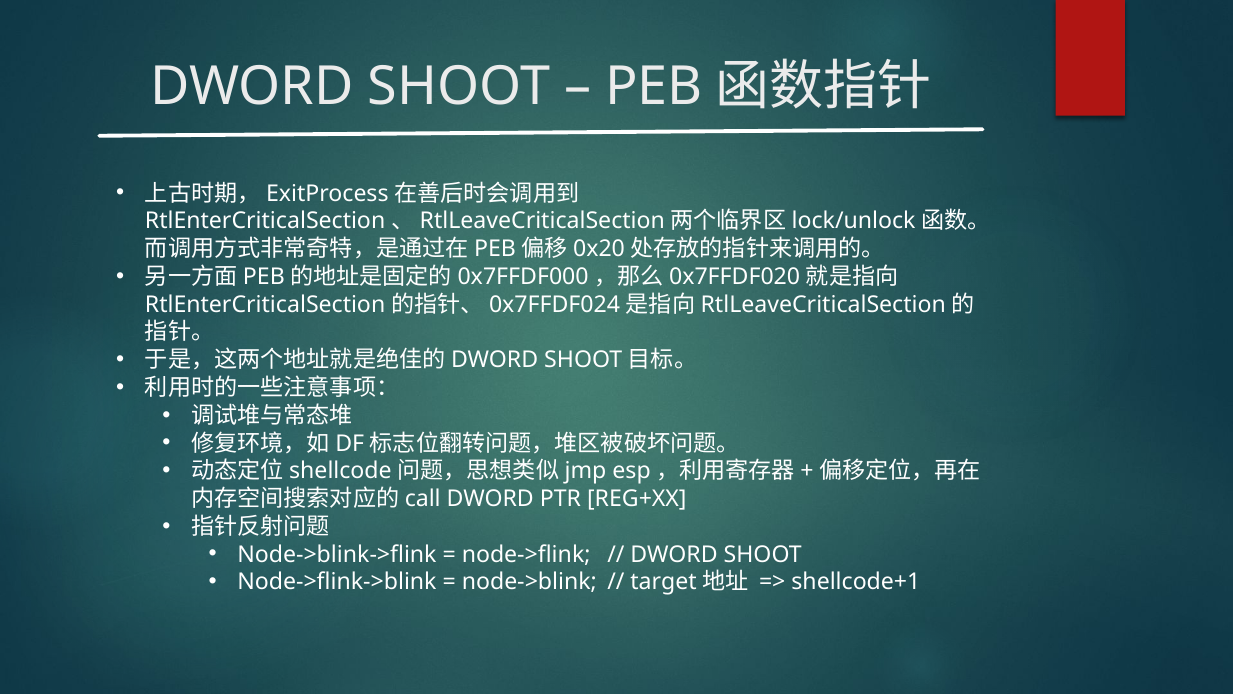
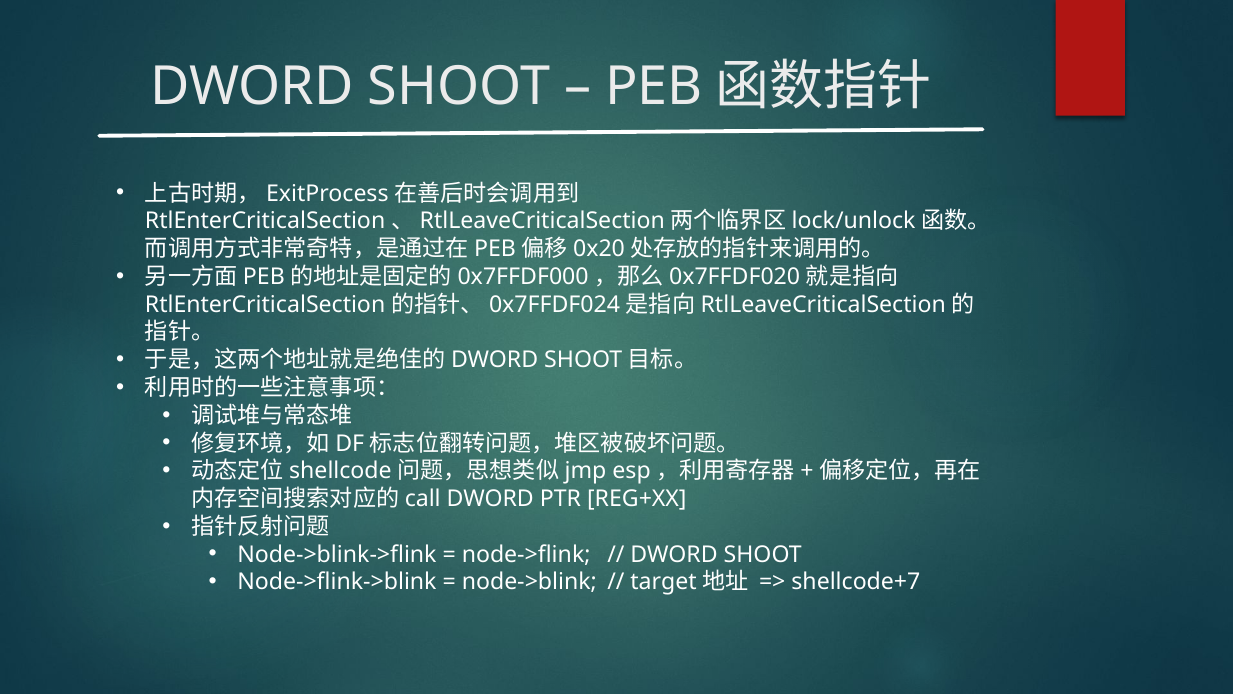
shellcode+1: shellcode+1 -> shellcode+7
